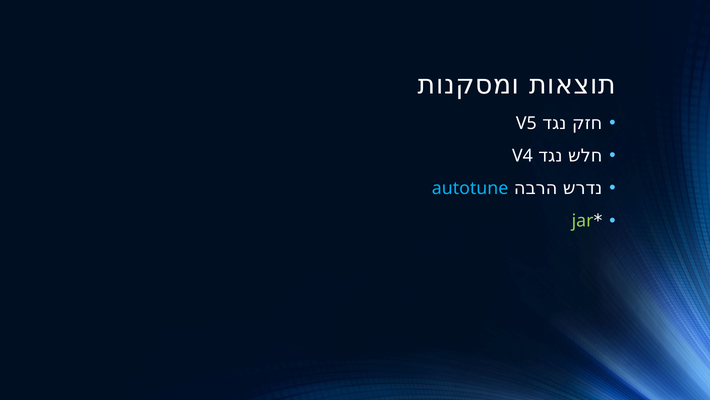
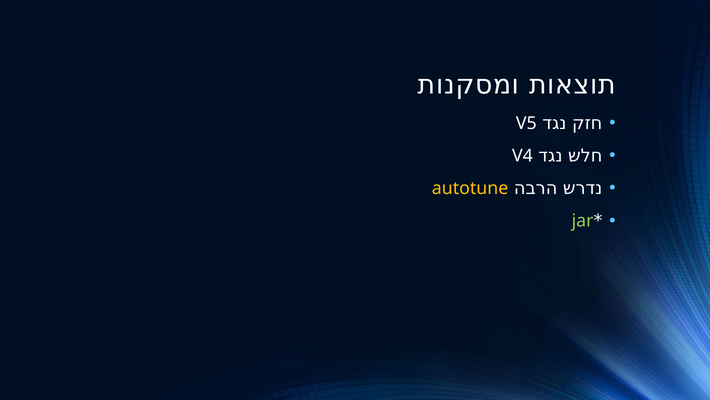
autotune colour: light blue -> yellow
